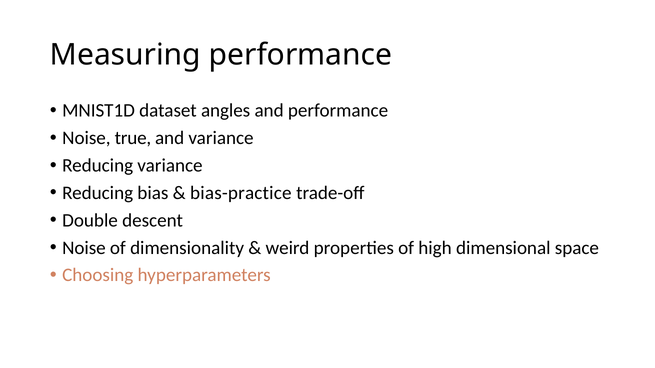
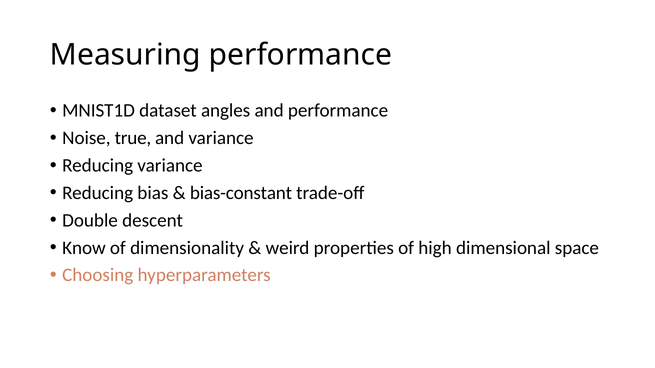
bias-practice: bias-practice -> bias-constant
Noise at (84, 248): Noise -> Know
